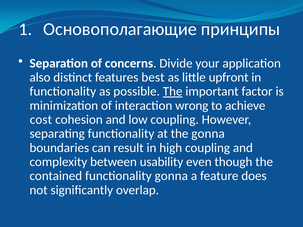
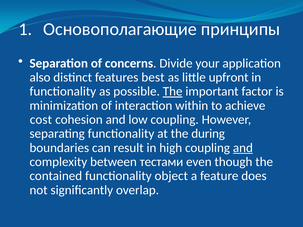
wrong: wrong -> within
the gonna: gonna -> during
and at (243, 148) underline: none -> present
usability: usability -> тестами
functionality gonna: gonna -> object
